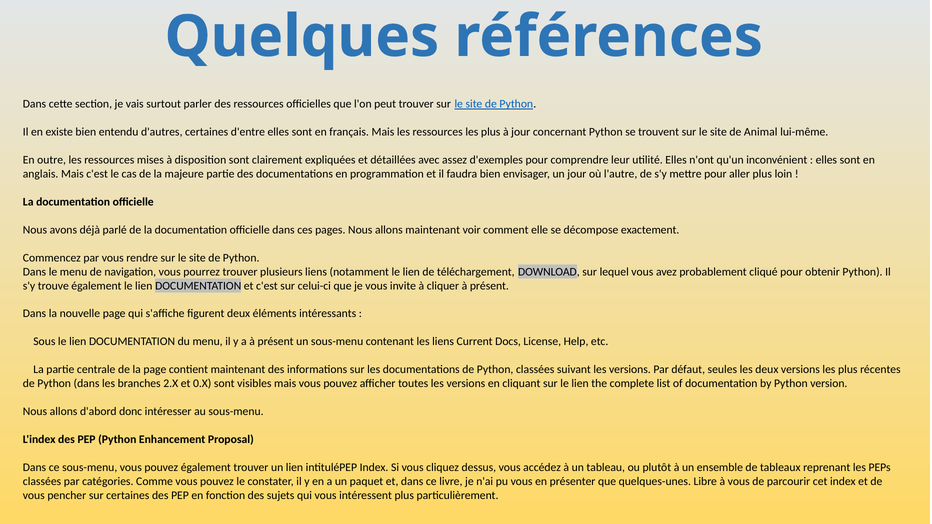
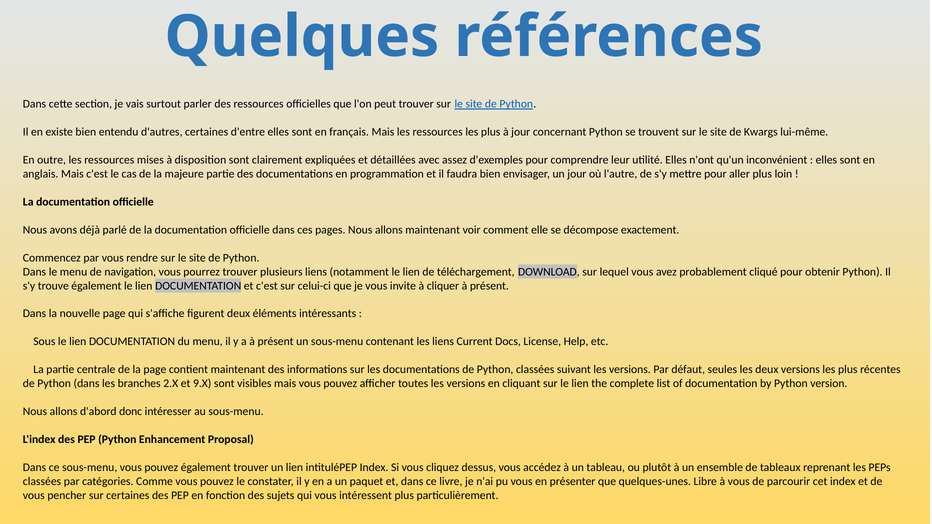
Animal: Animal -> Kwargs
0.X: 0.X -> 9.X
